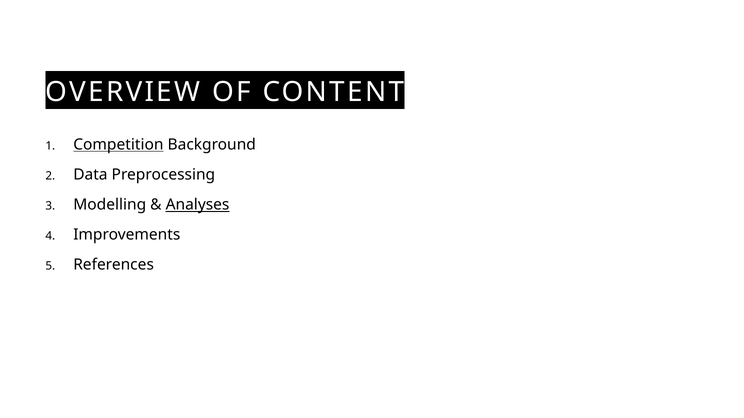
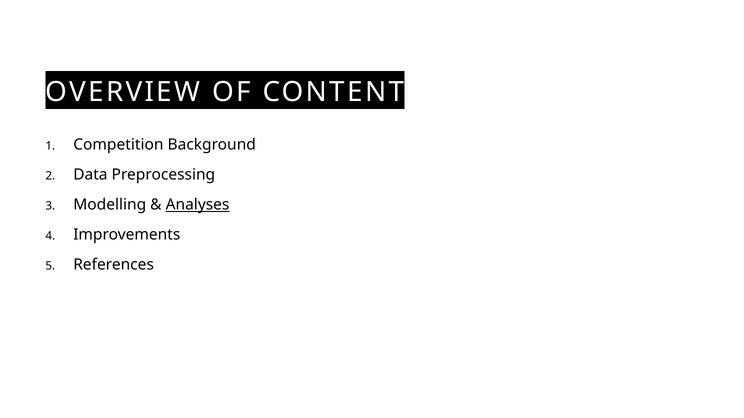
Competition underline: present -> none
